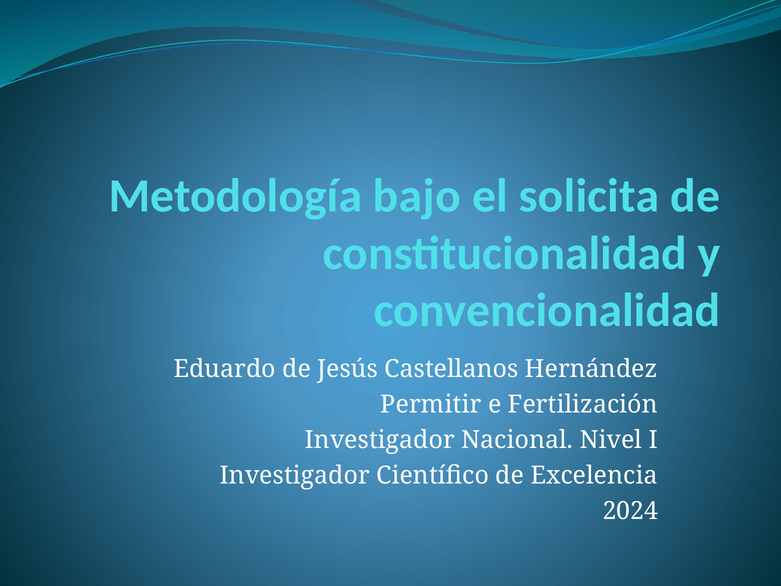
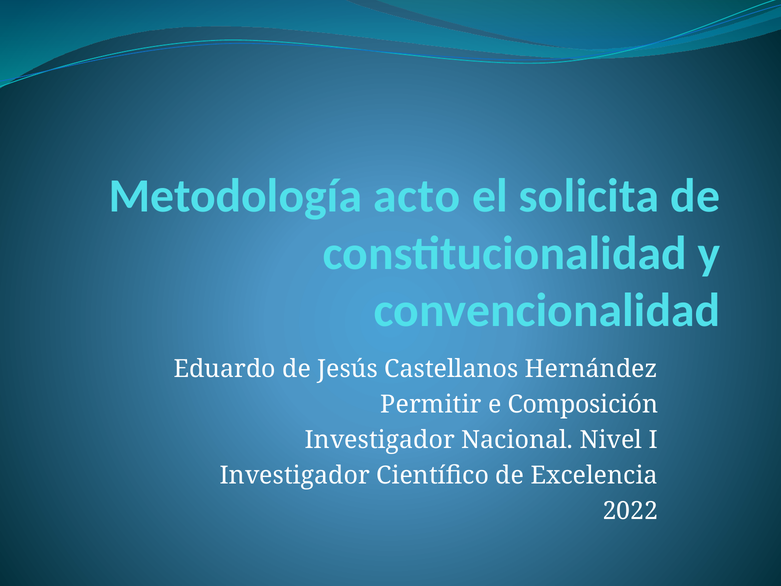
bajo: bajo -> acto
Fertilización: Fertilización -> Composición
2024: 2024 -> 2022
